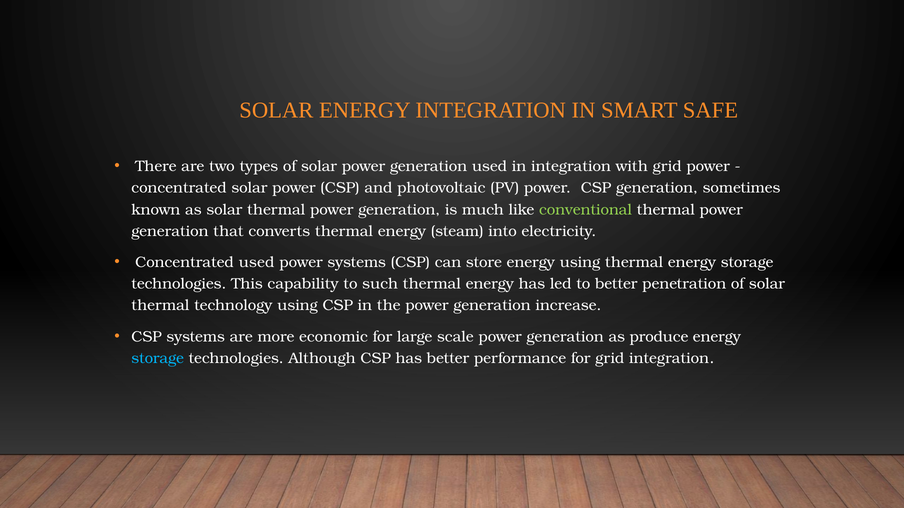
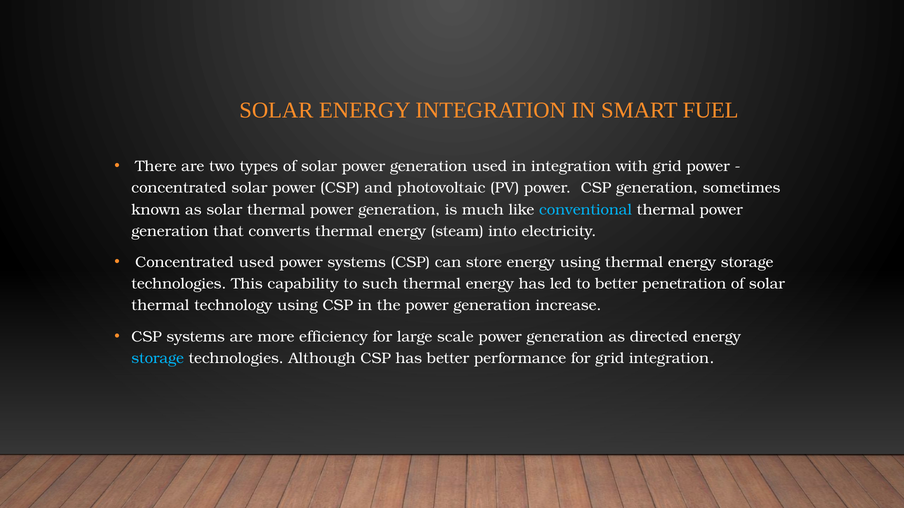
SAFE: SAFE -> FUEL
conventional colour: light green -> light blue
economic: economic -> efficiency
produce: produce -> directed
